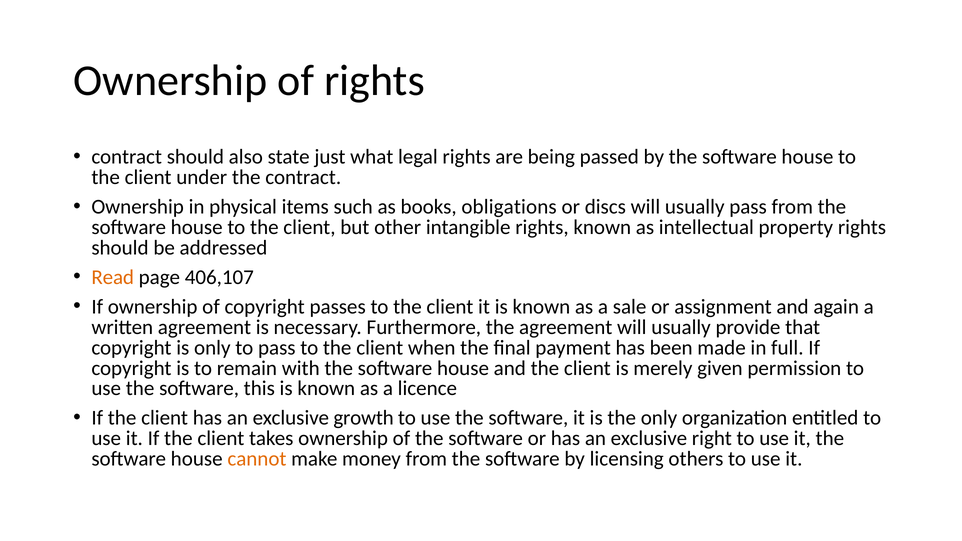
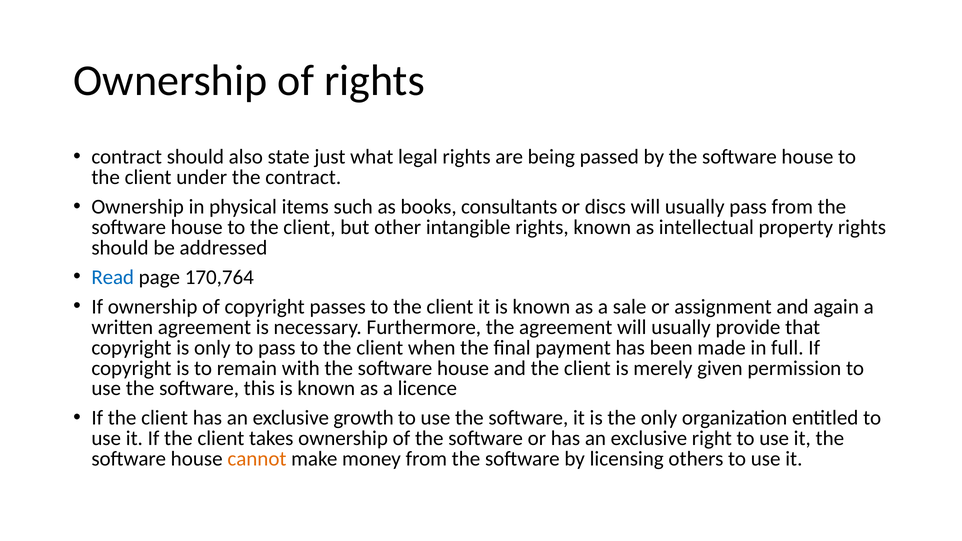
obligations: obligations -> consultants
Read colour: orange -> blue
406,107: 406,107 -> 170,764
